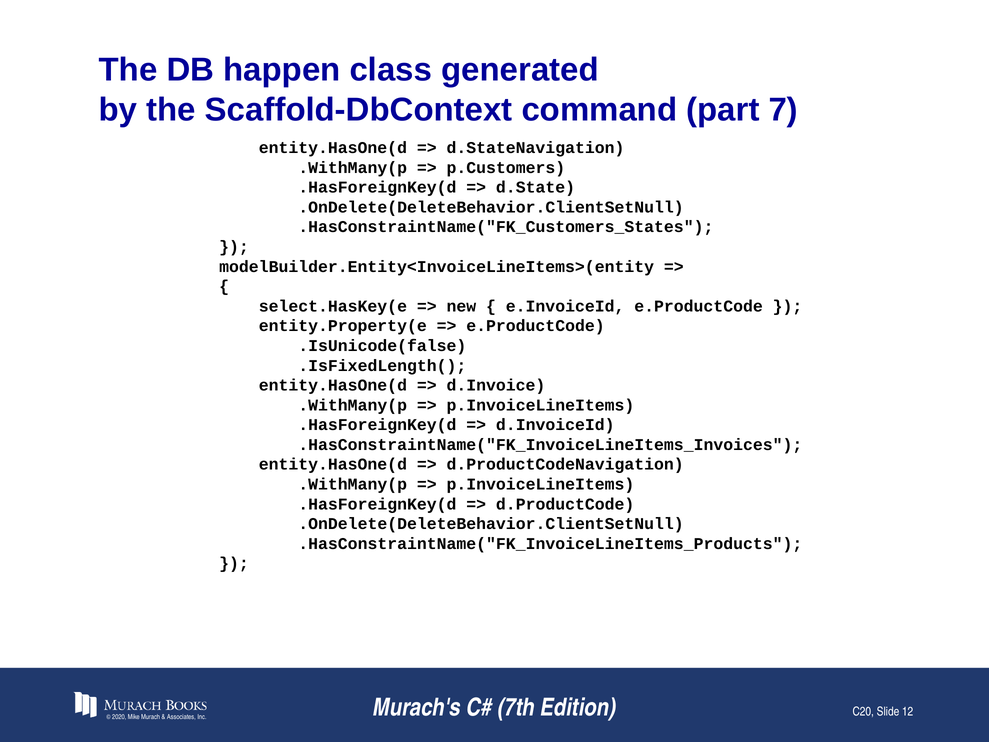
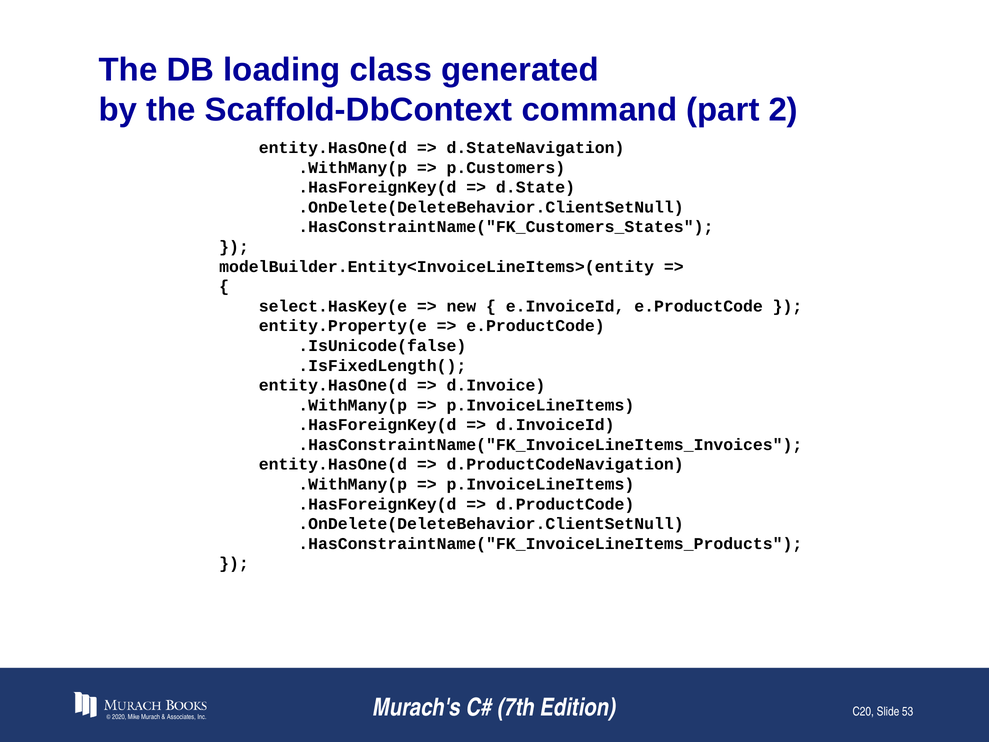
happen: happen -> loading
7: 7 -> 2
12: 12 -> 53
